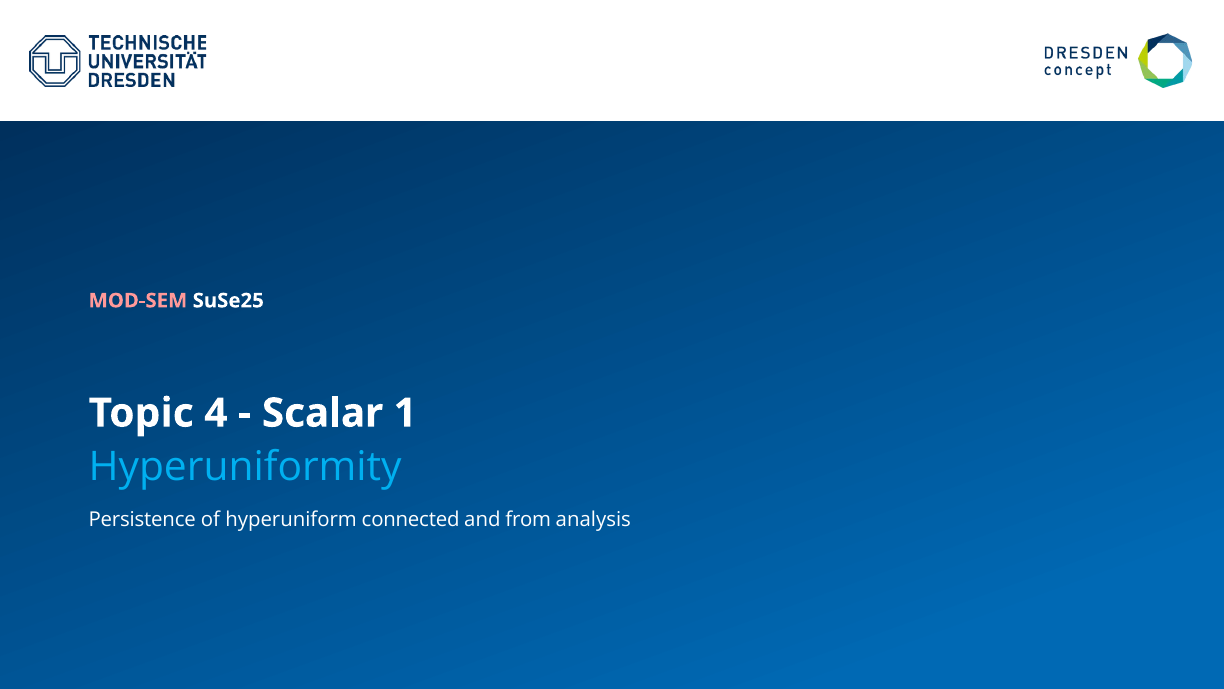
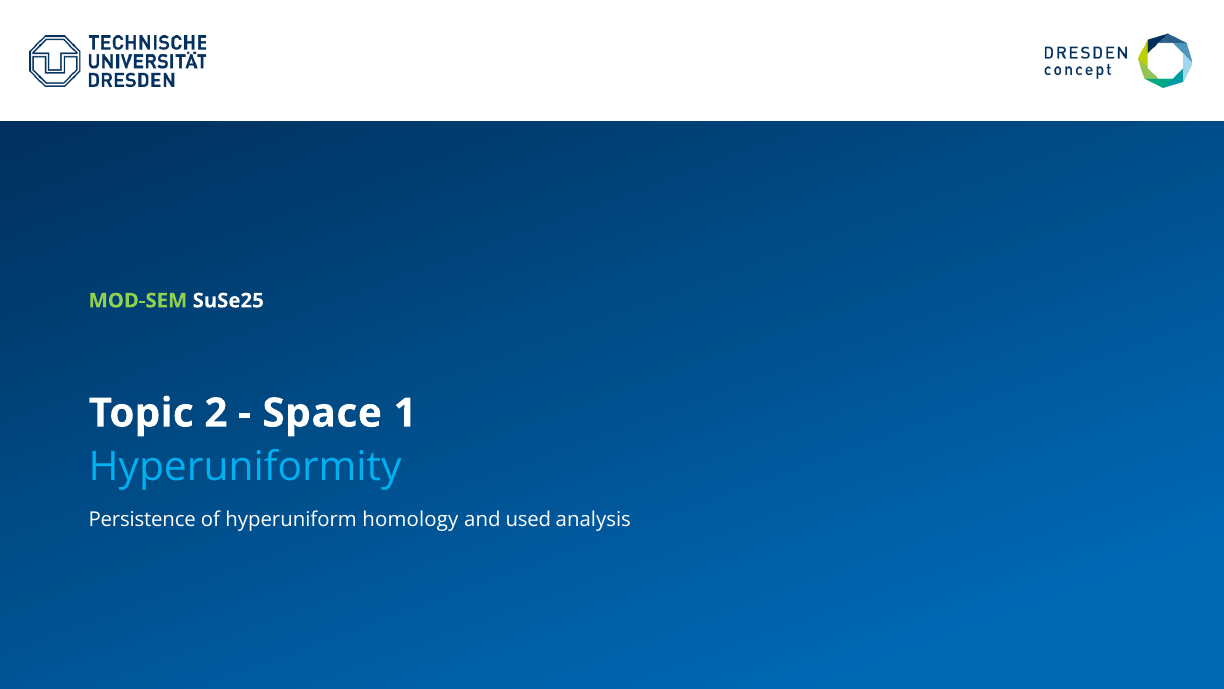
MOD-SEM colour: pink -> light green
Topic 4: 4 -> 2
Scalar: Scalar -> Space
connected: connected -> homology
from: from -> used
